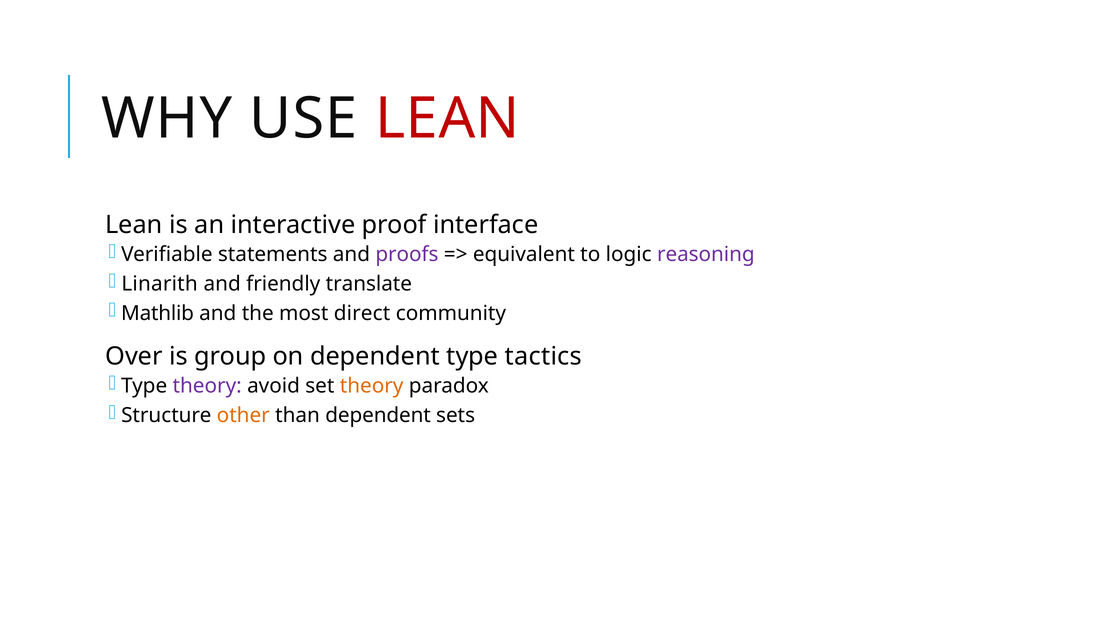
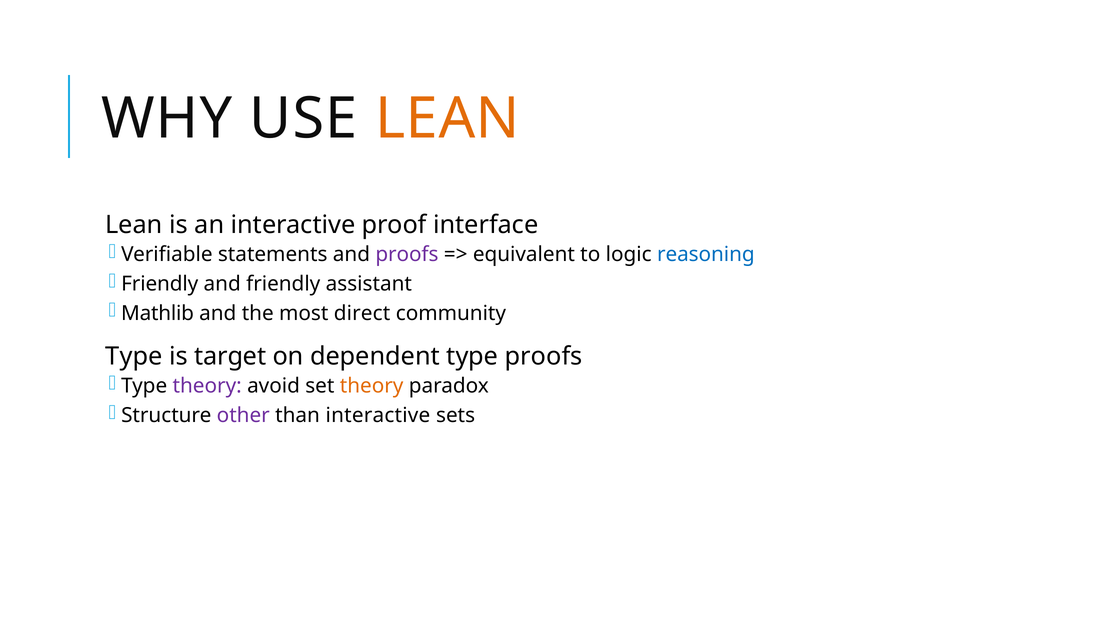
LEAN at (447, 119) colour: red -> orange
reasoning colour: purple -> blue
Linarith at (160, 284): Linarith -> Friendly
translate: translate -> assistant
Over at (134, 357): Over -> Type
group: group -> target
type tactics: tactics -> proofs
other colour: orange -> purple
than dependent: dependent -> interactive
